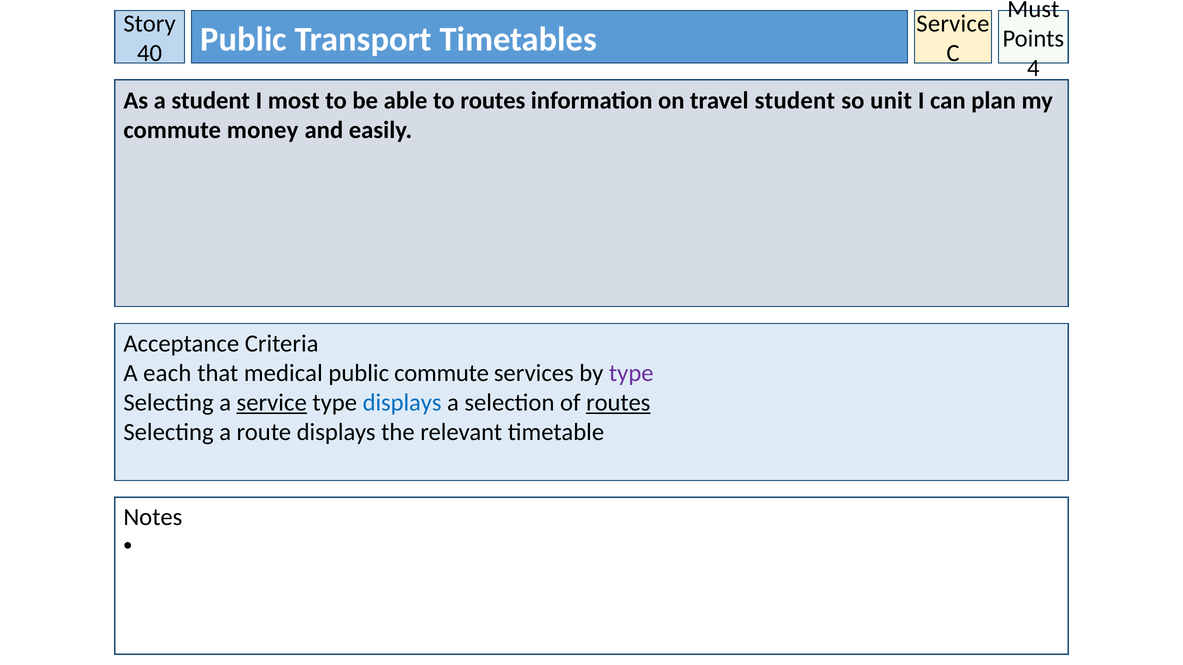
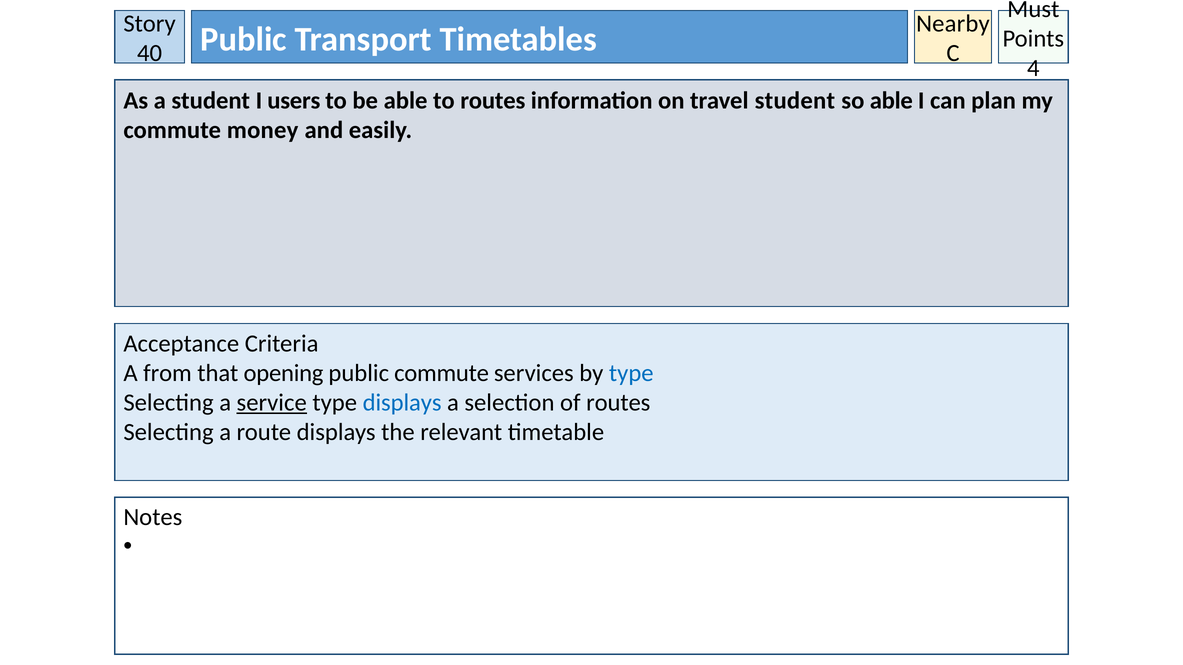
Service at (953, 24): Service -> Nearby
most: most -> users
so unit: unit -> able
each: each -> from
medical: medical -> opening
type at (631, 373) colour: purple -> blue
routes at (618, 403) underline: present -> none
